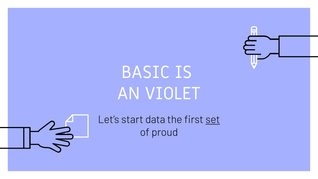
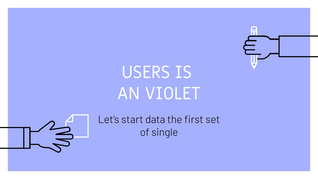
BASIC: BASIC -> USERS
set underline: present -> none
proud: proud -> single
